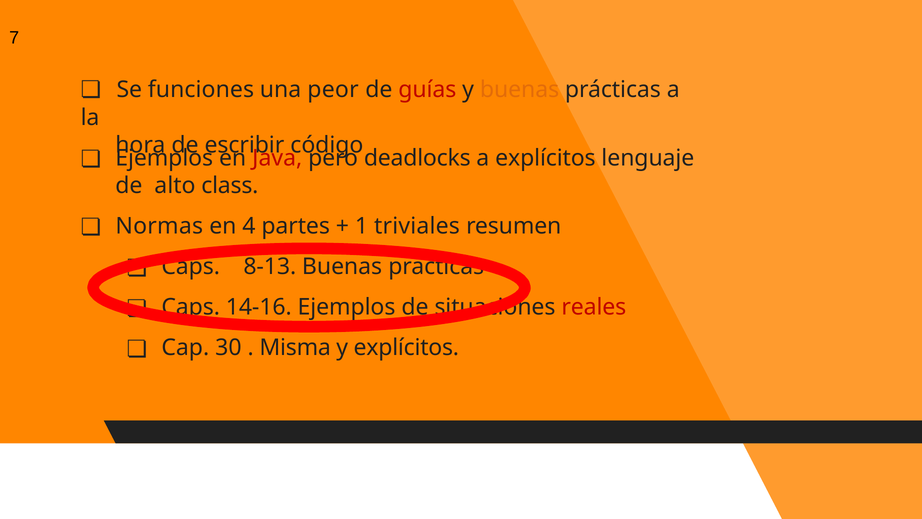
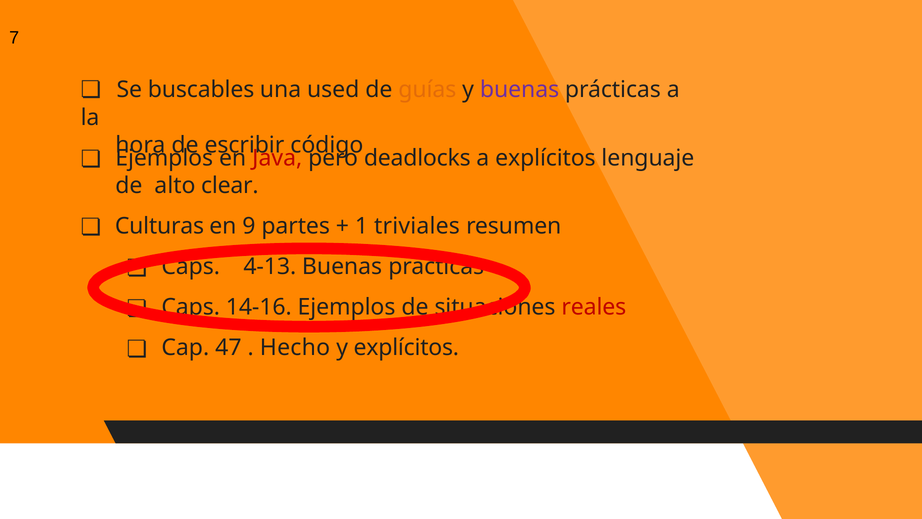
funciones: funciones -> buscables
peor: peor -> used
guías colour: red -> orange
buenas at (520, 90) colour: orange -> purple
class: class -> clear
Normas: Normas -> Culturas
4: 4 -> 9
8-13: 8-13 -> 4-13
30: 30 -> 47
Misma: Misma -> Hecho
